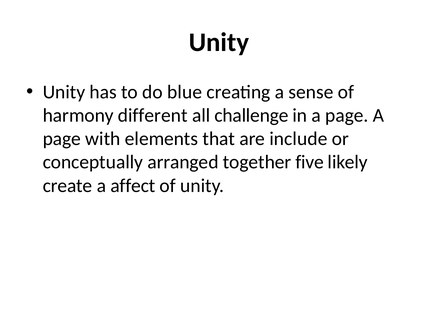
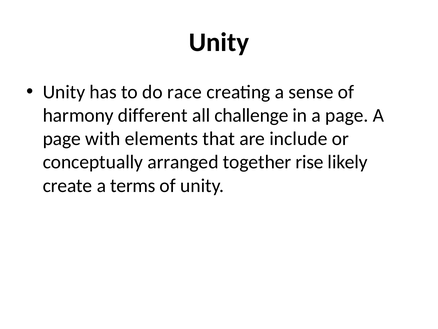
blue: blue -> race
five: five -> rise
affect: affect -> terms
